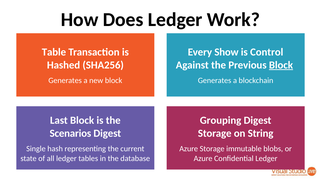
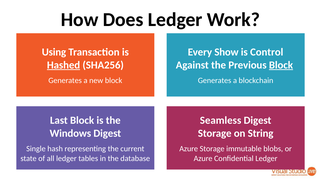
Table: Table -> Using
Hashed underline: none -> present
Grouping: Grouping -> Seamless
Scenarios: Scenarios -> Windows
